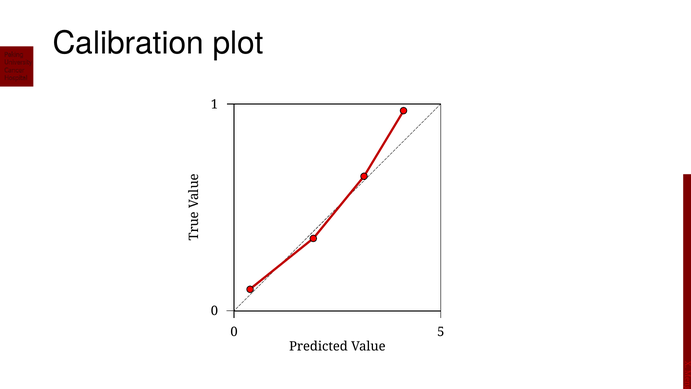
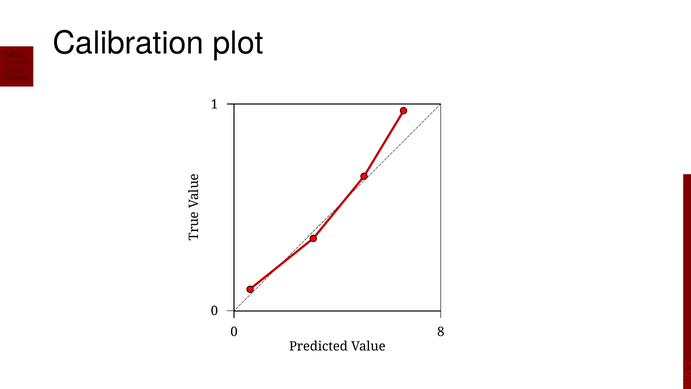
5: 5 -> 8
